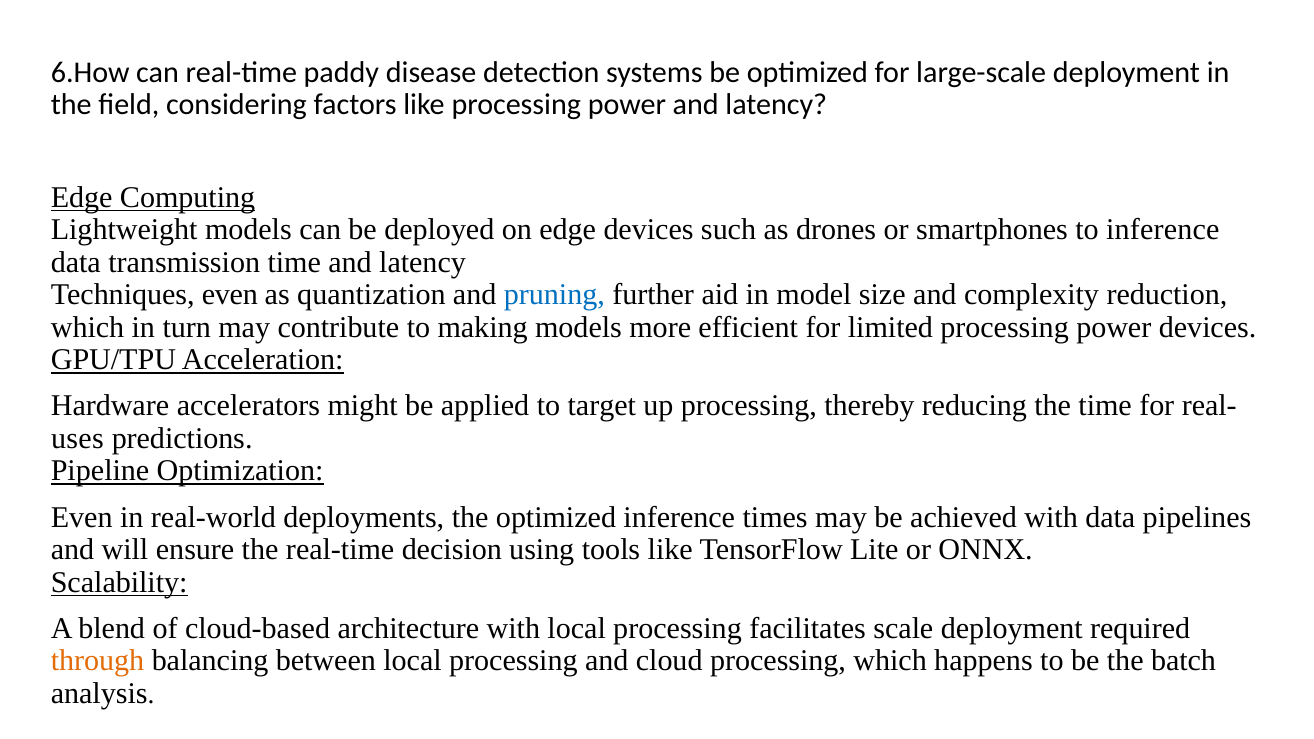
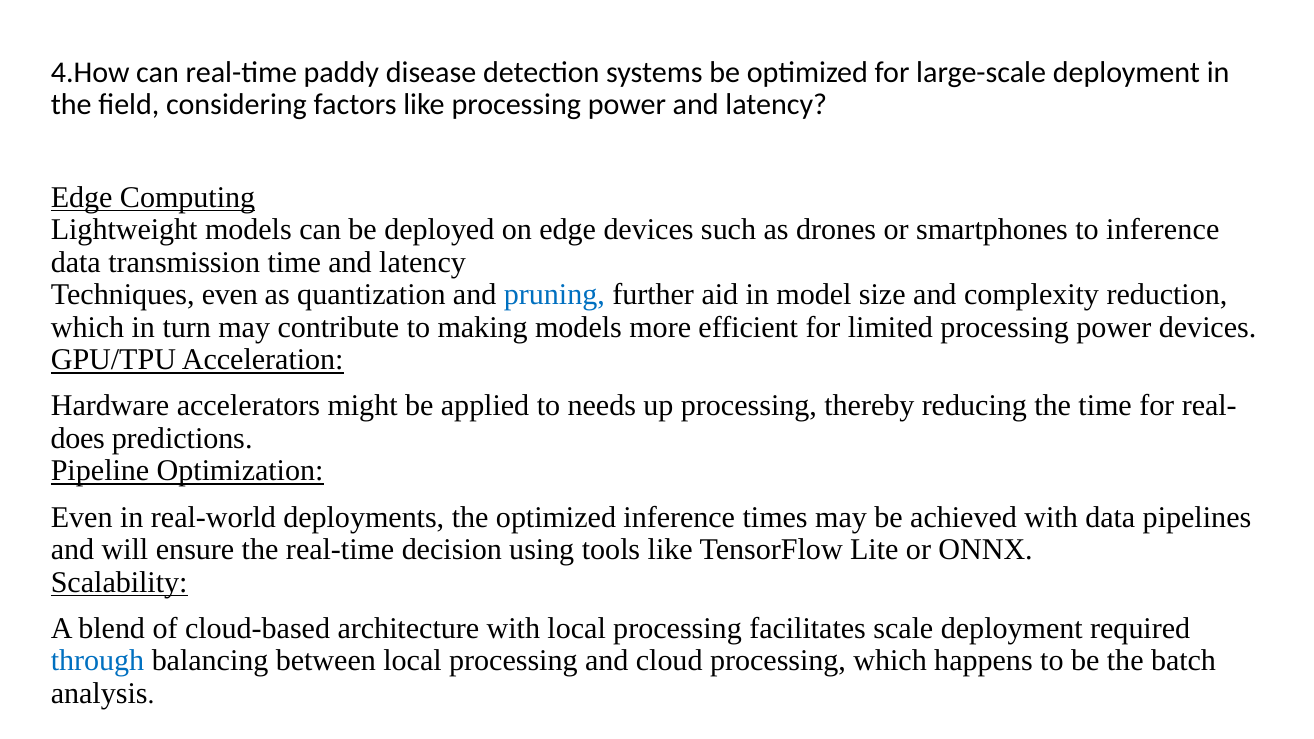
6.How: 6.How -> 4.How
target: target -> needs
uses: uses -> does
through colour: orange -> blue
